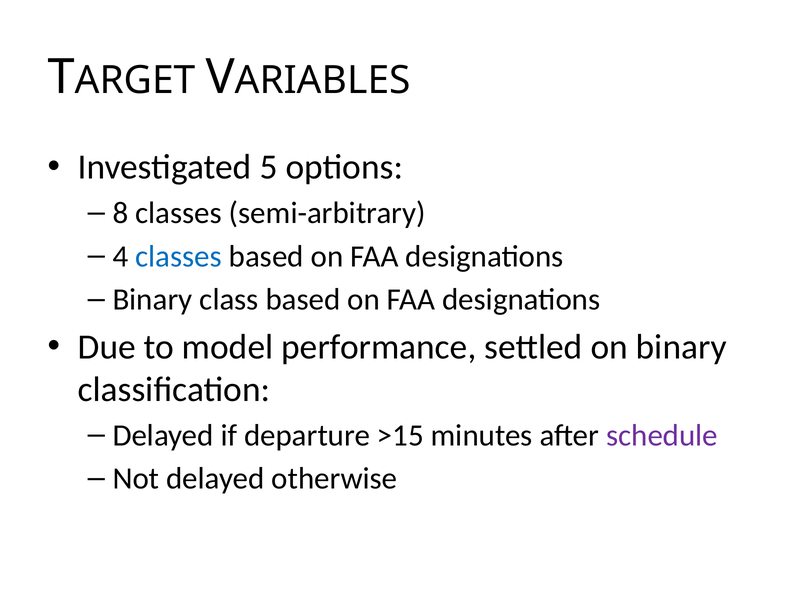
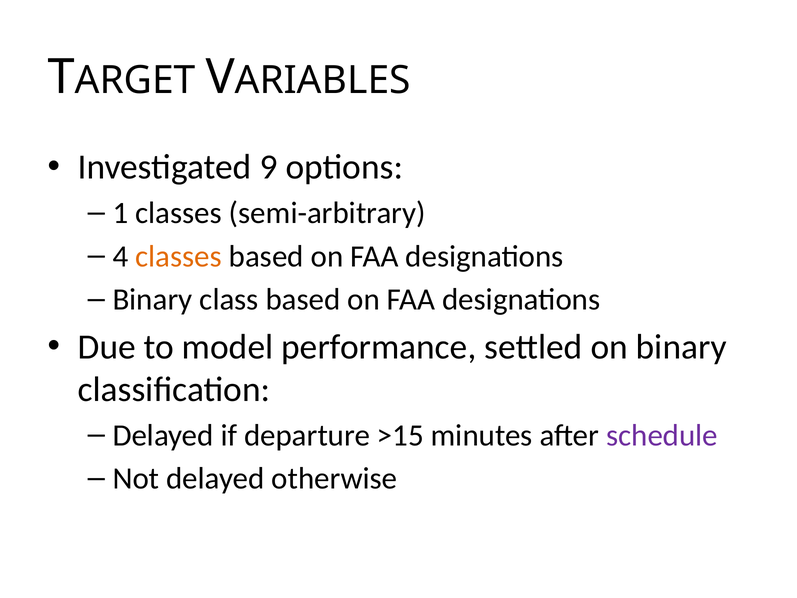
5: 5 -> 9
8: 8 -> 1
classes at (179, 256) colour: blue -> orange
